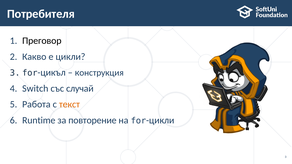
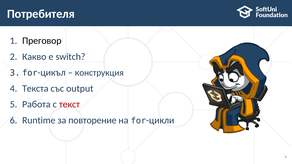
е цикли: цикли -> switch
Switch: Switch -> Текста
случай: случай -> output
текст colour: orange -> red
